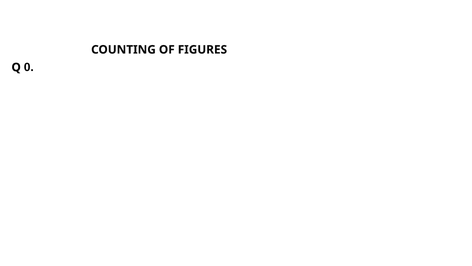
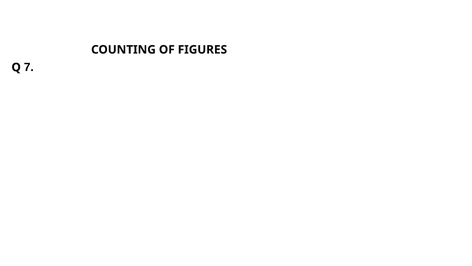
0: 0 -> 7
